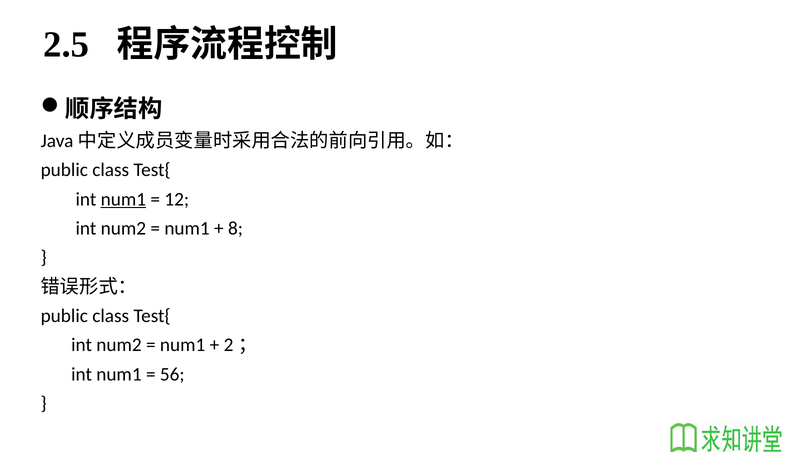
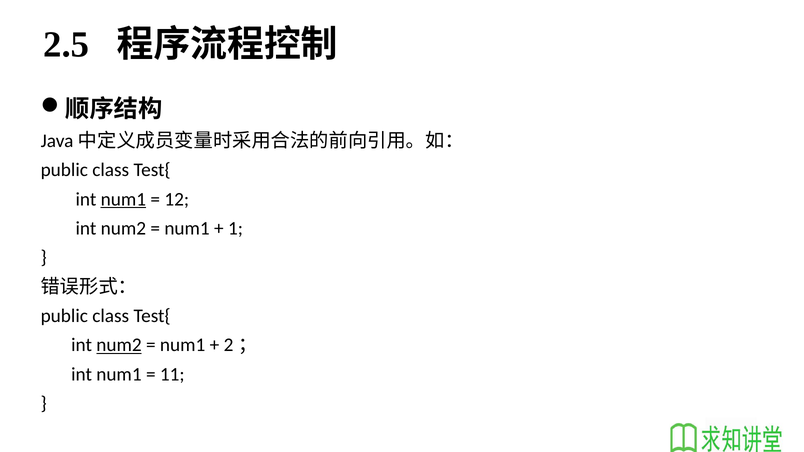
8: 8 -> 1
num2 at (119, 345) underline: none -> present
56: 56 -> 11
